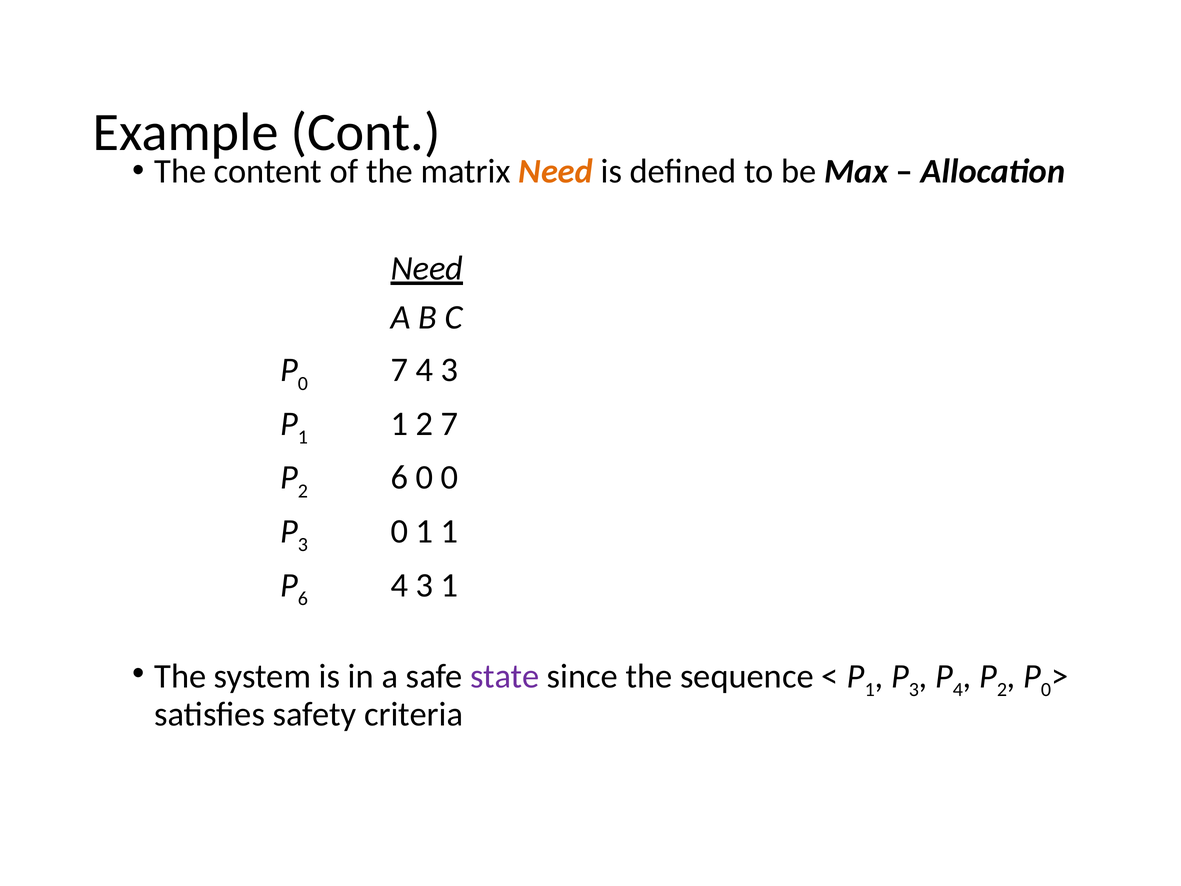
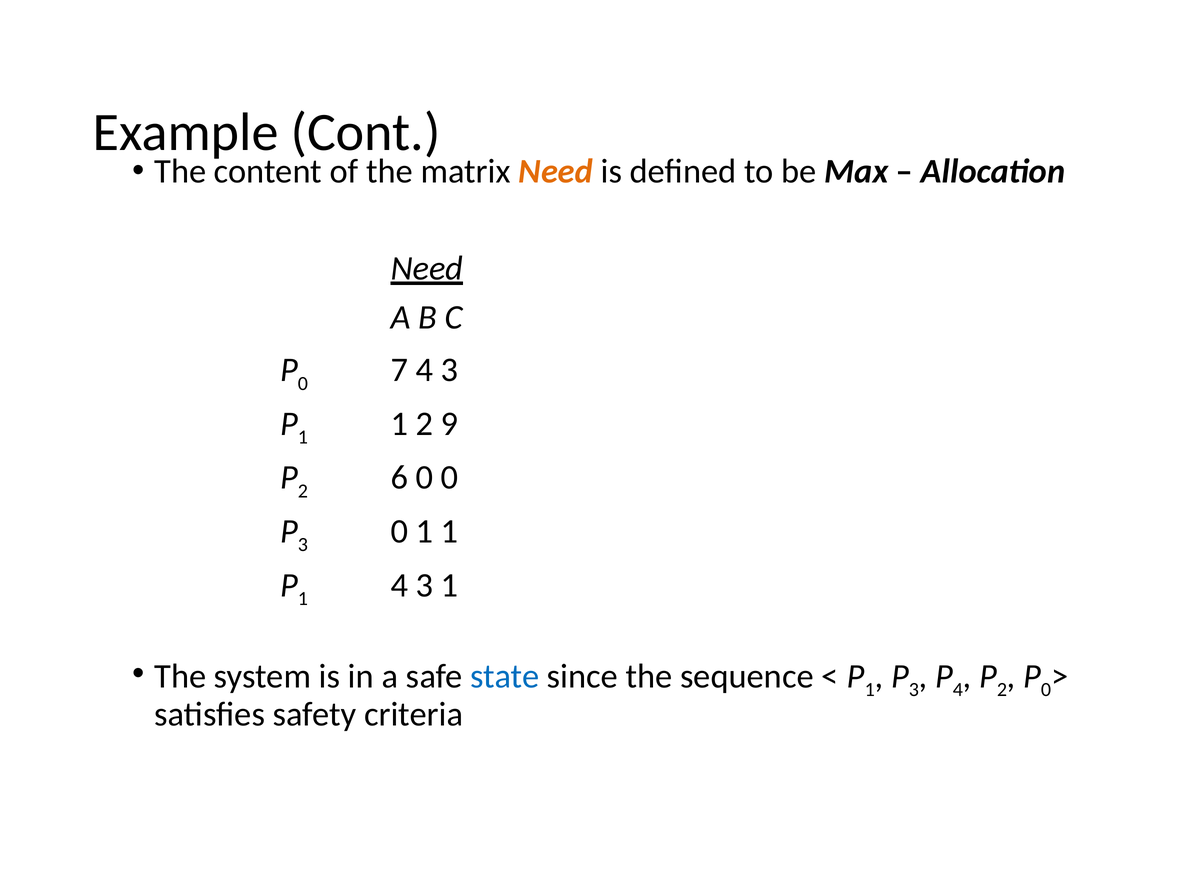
2 7: 7 -> 9
6 at (303, 598): 6 -> 1
state colour: purple -> blue
